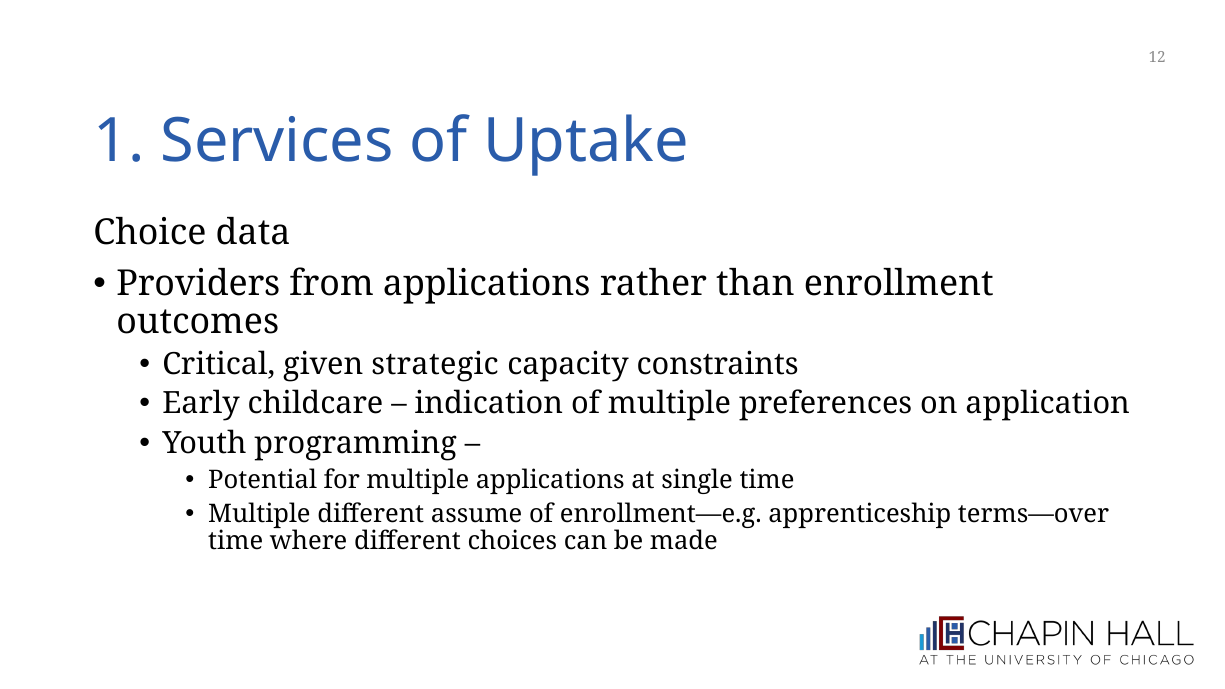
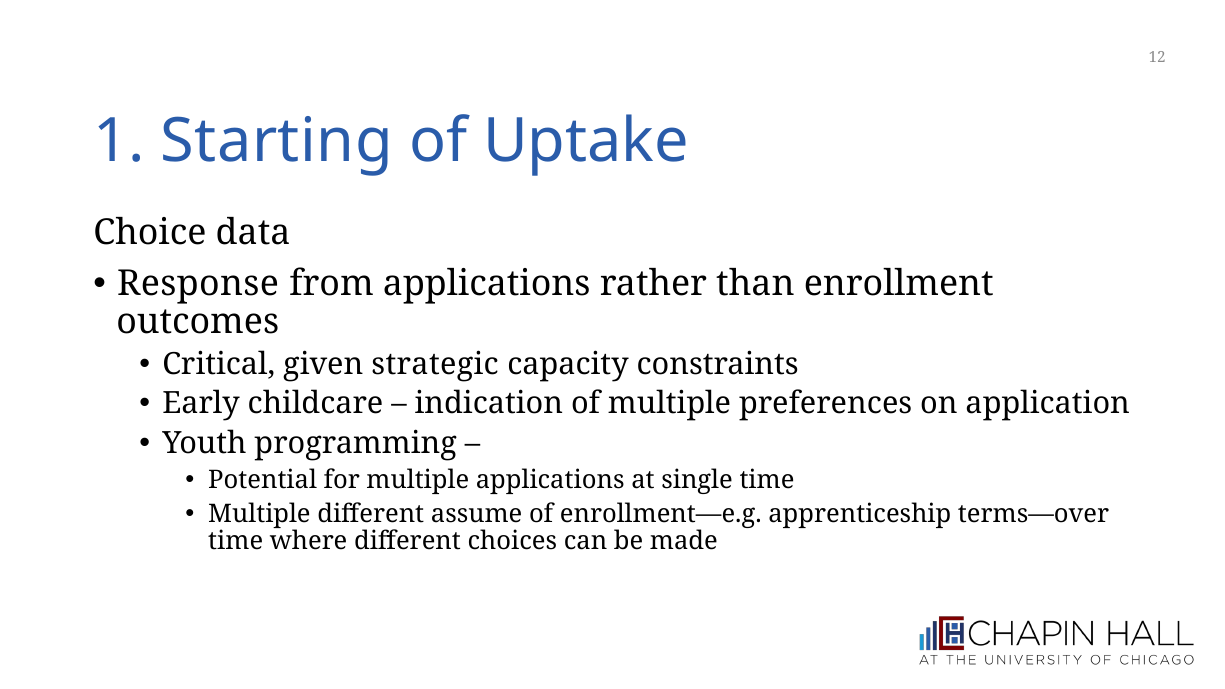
Services: Services -> Starting
Providers: Providers -> Response
